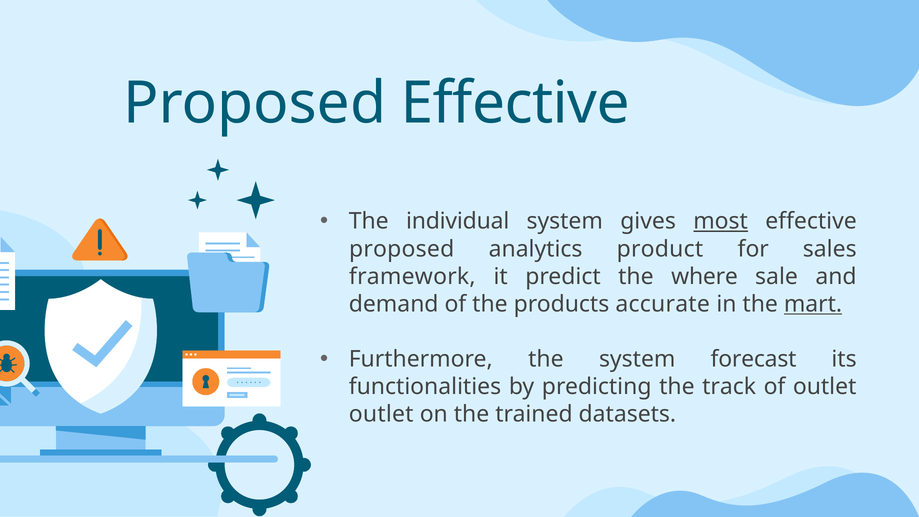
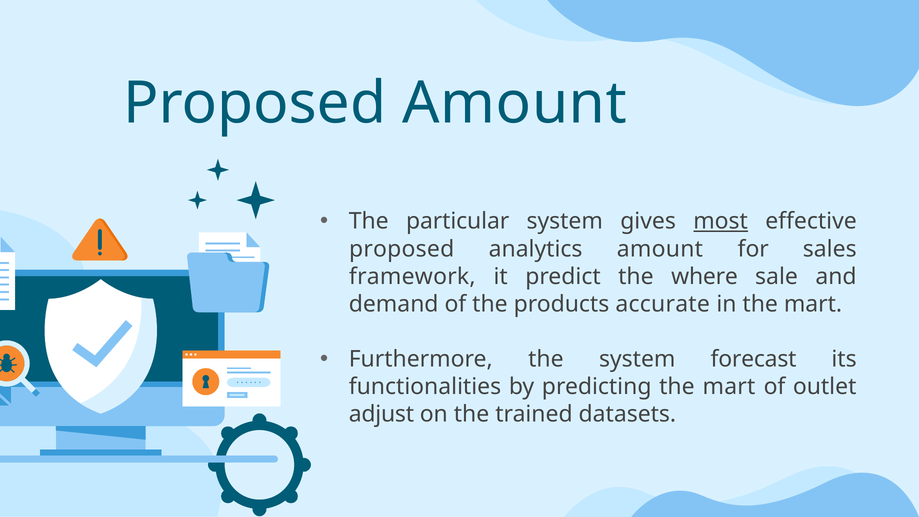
Proposed Effective: Effective -> Amount
individual: individual -> particular
analytics product: product -> amount
mart at (813, 304) underline: present -> none
predicting the track: track -> mart
outlet at (381, 414): outlet -> adjust
